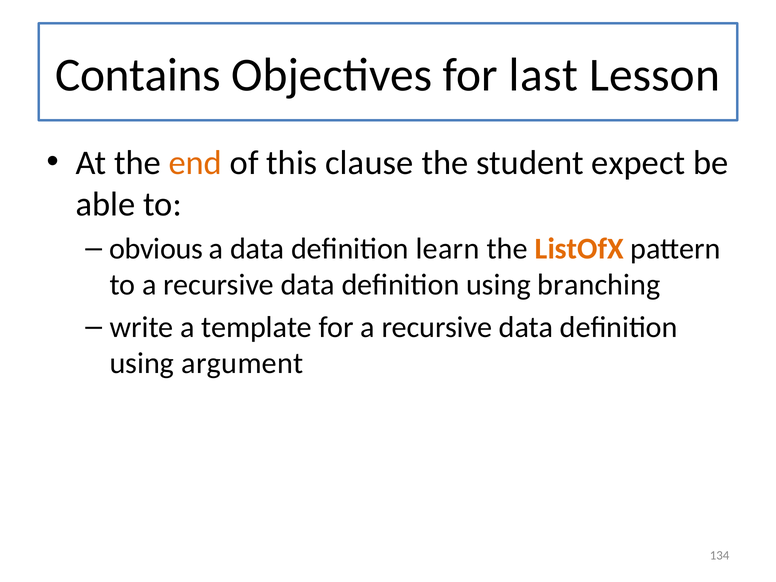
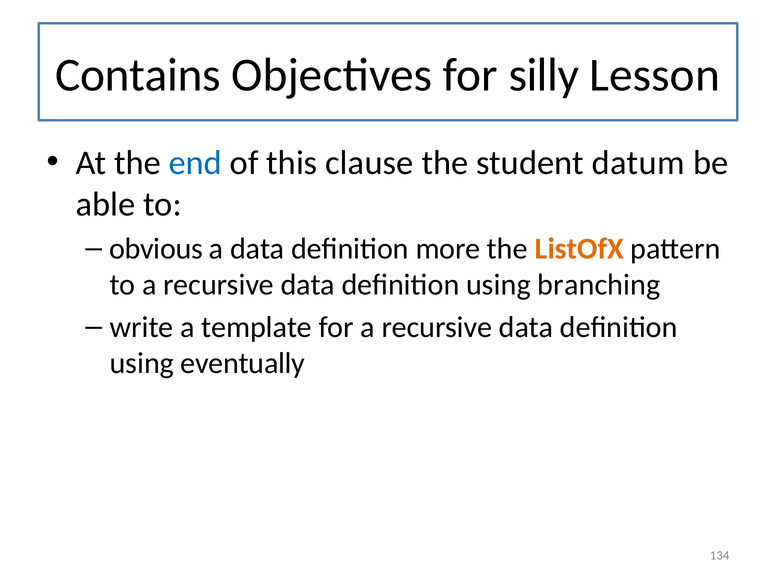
last: last -> silly
end colour: orange -> blue
expect: expect -> datum
learn: learn -> more
argument: argument -> eventually
